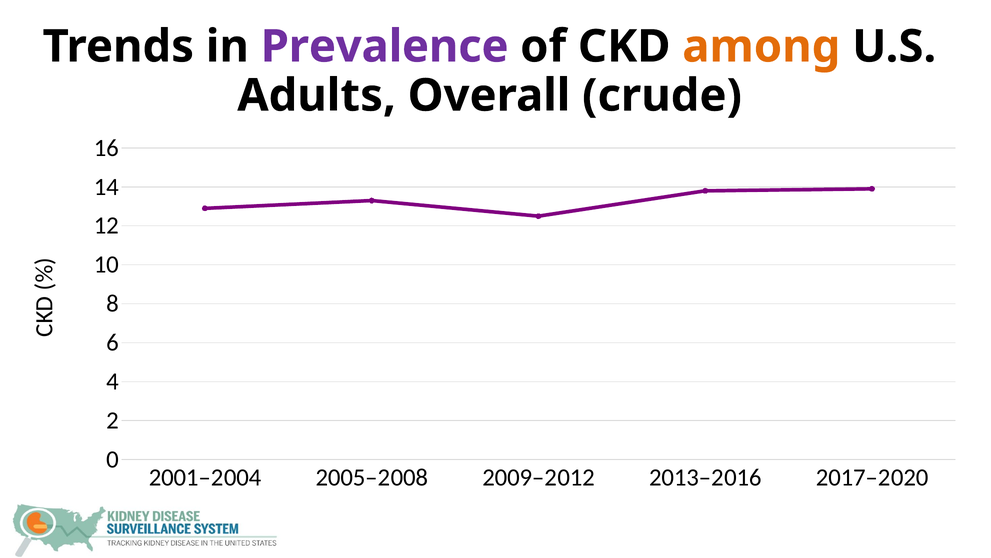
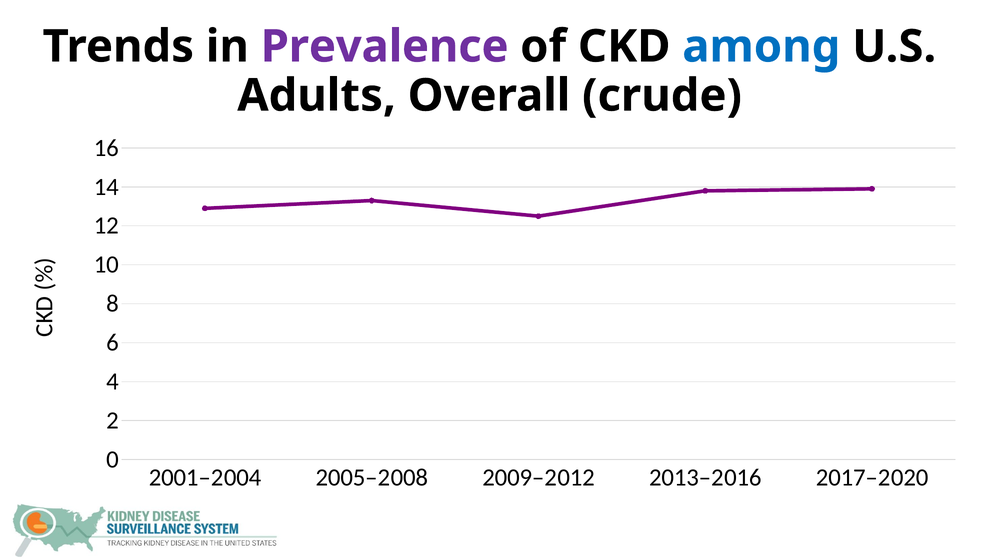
among colour: orange -> blue
